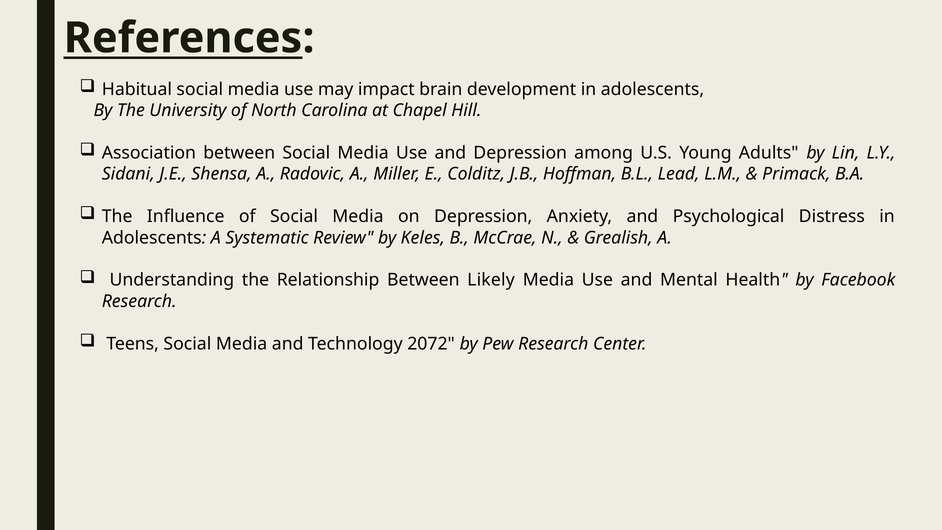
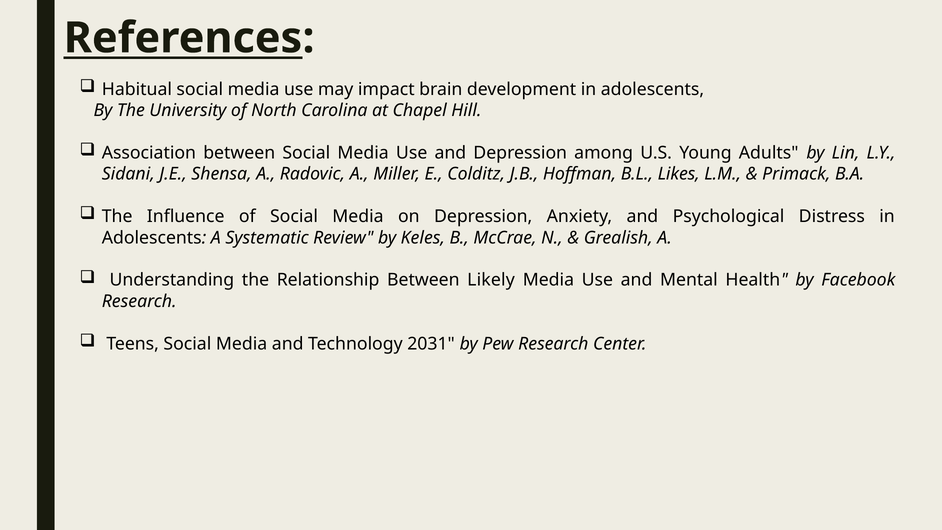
Lead: Lead -> Likes
2072: 2072 -> 2031
